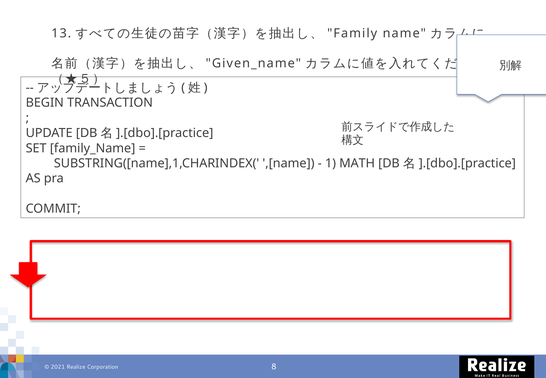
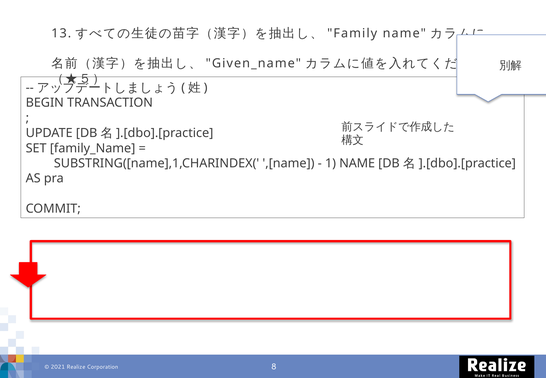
1 MATH: MATH -> NAME
